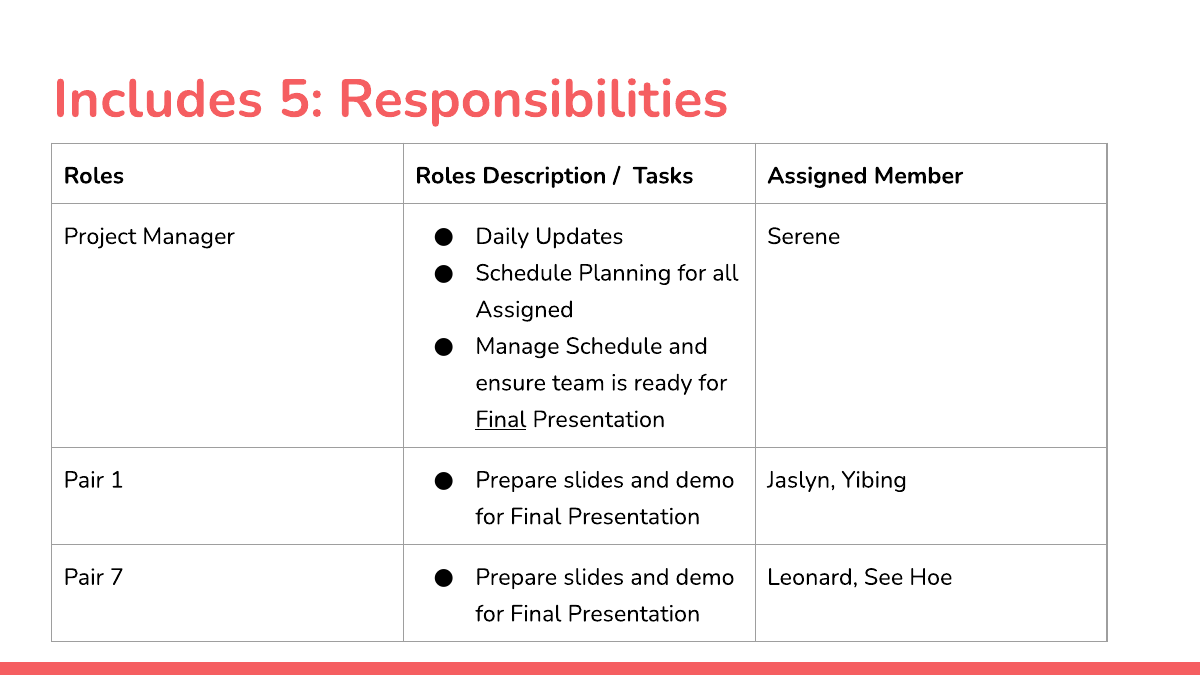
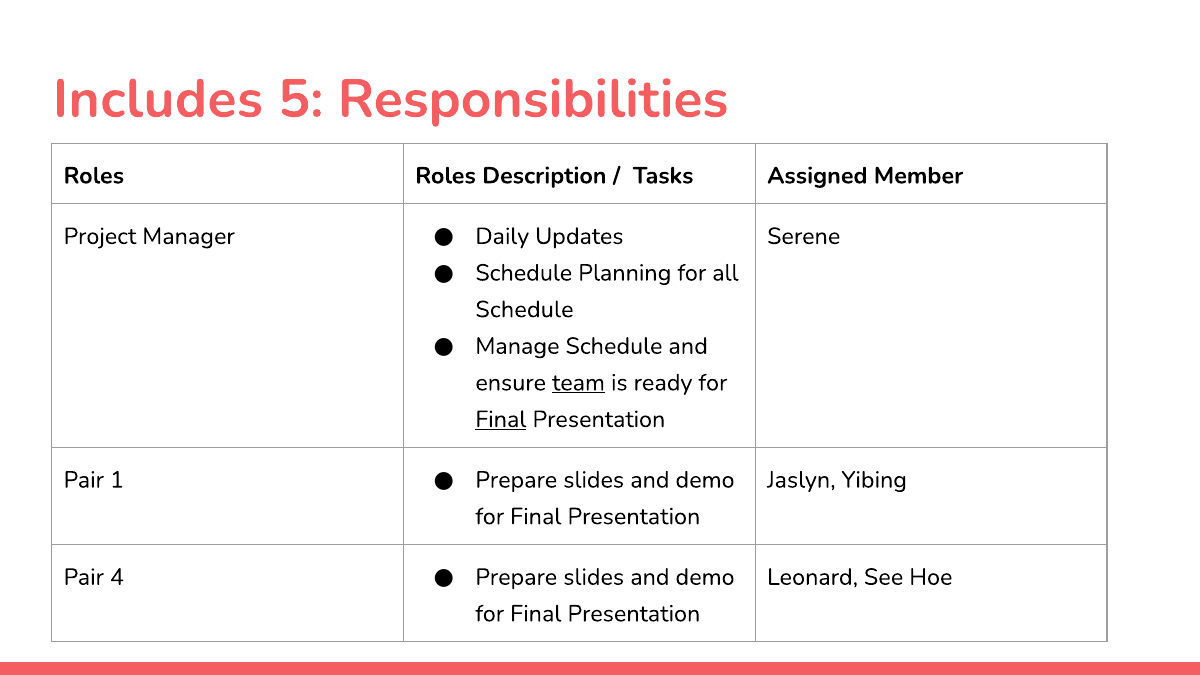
Assigned at (525, 309): Assigned -> Schedule
team underline: none -> present
7: 7 -> 4
